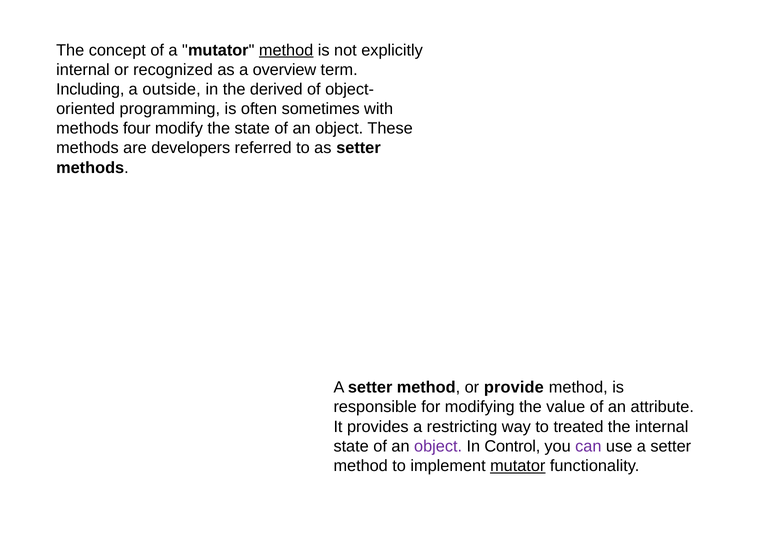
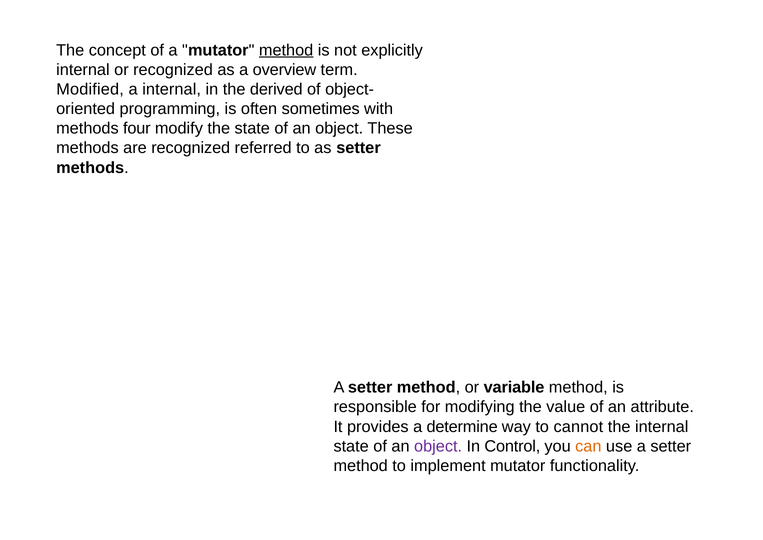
Including: Including -> Modified
a outside: outside -> internal
are developers: developers -> recognized
provide: provide -> variable
restricting: restricting -> determine
treated: treated -> cannot
can colour: purple -> orange
mutator at (518, 466) underline: present -> none
